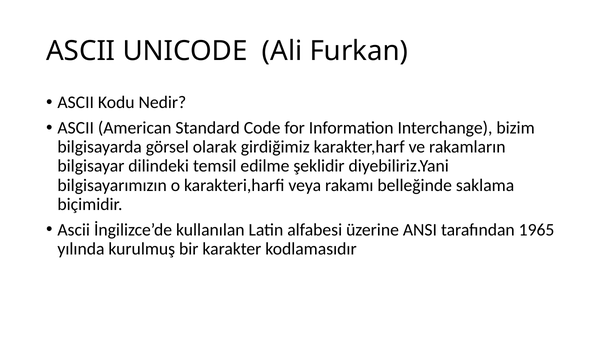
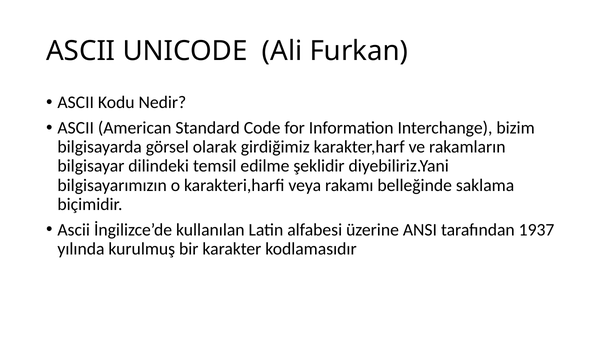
1965: 1965 -> 1937
